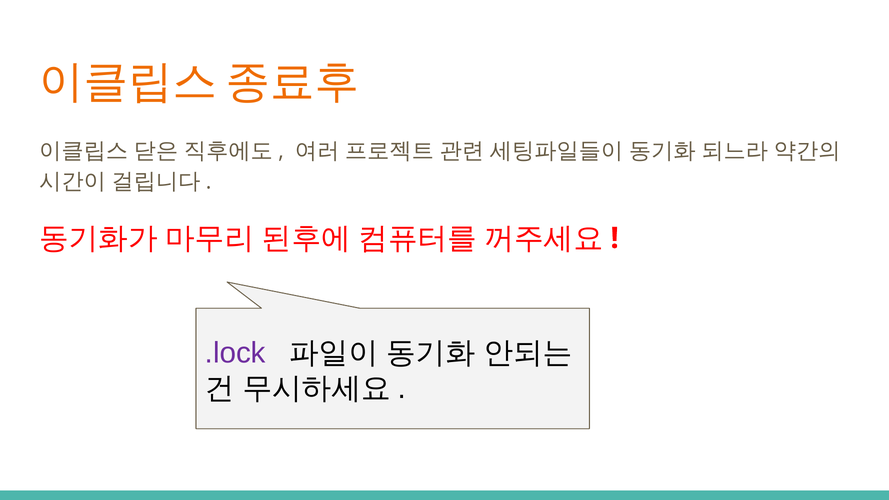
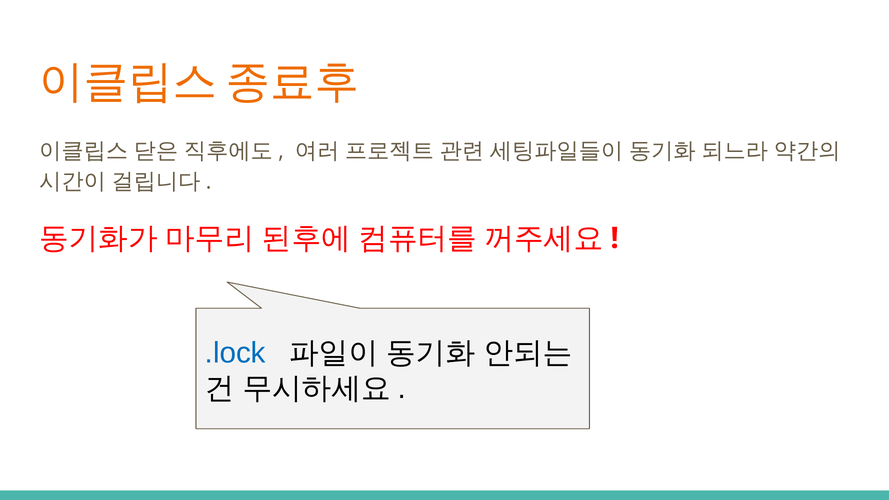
.lock colour: purple -> blue
